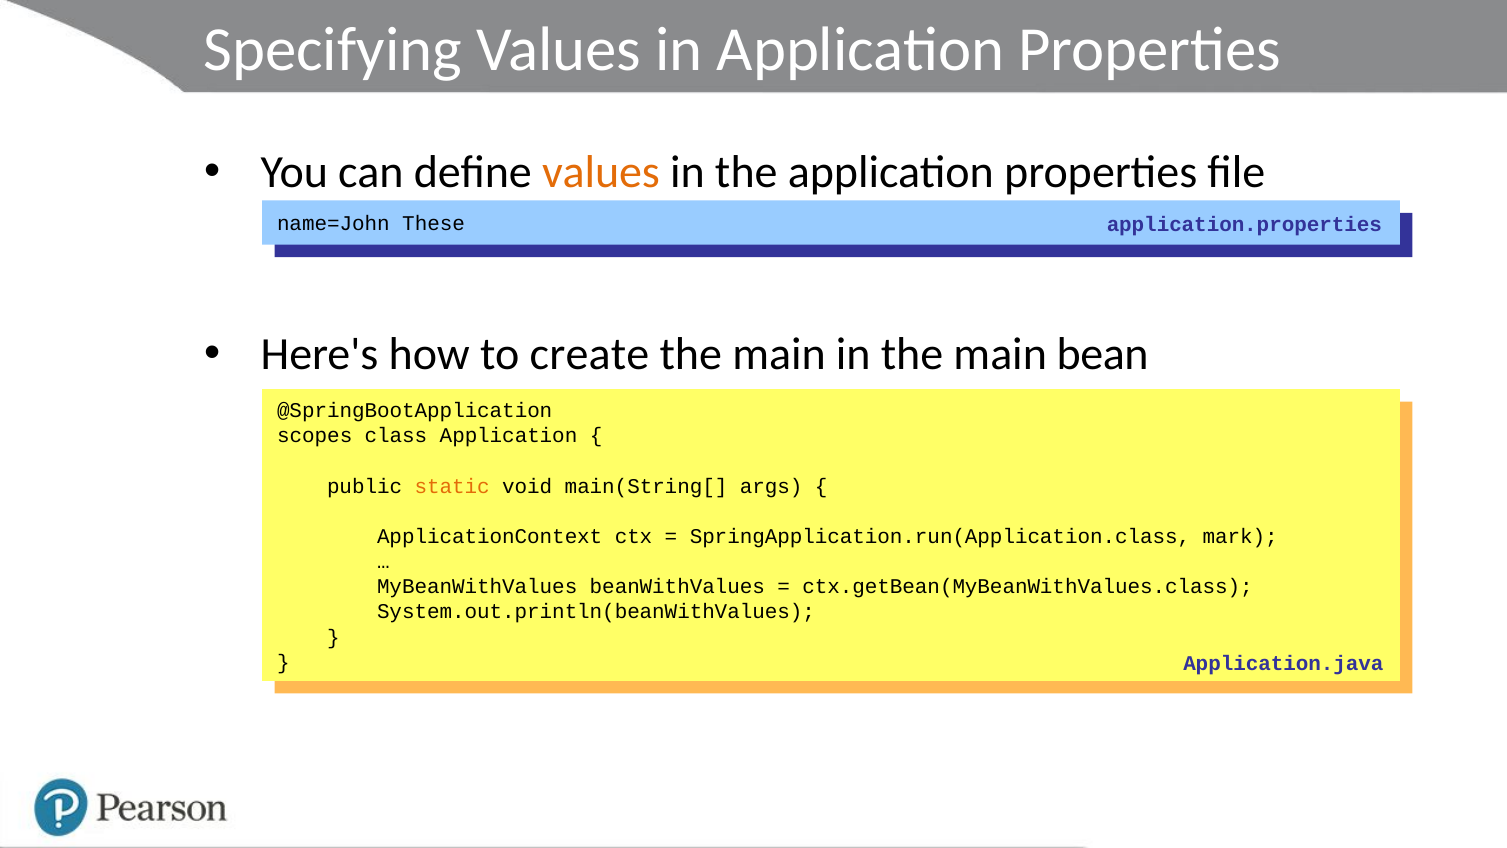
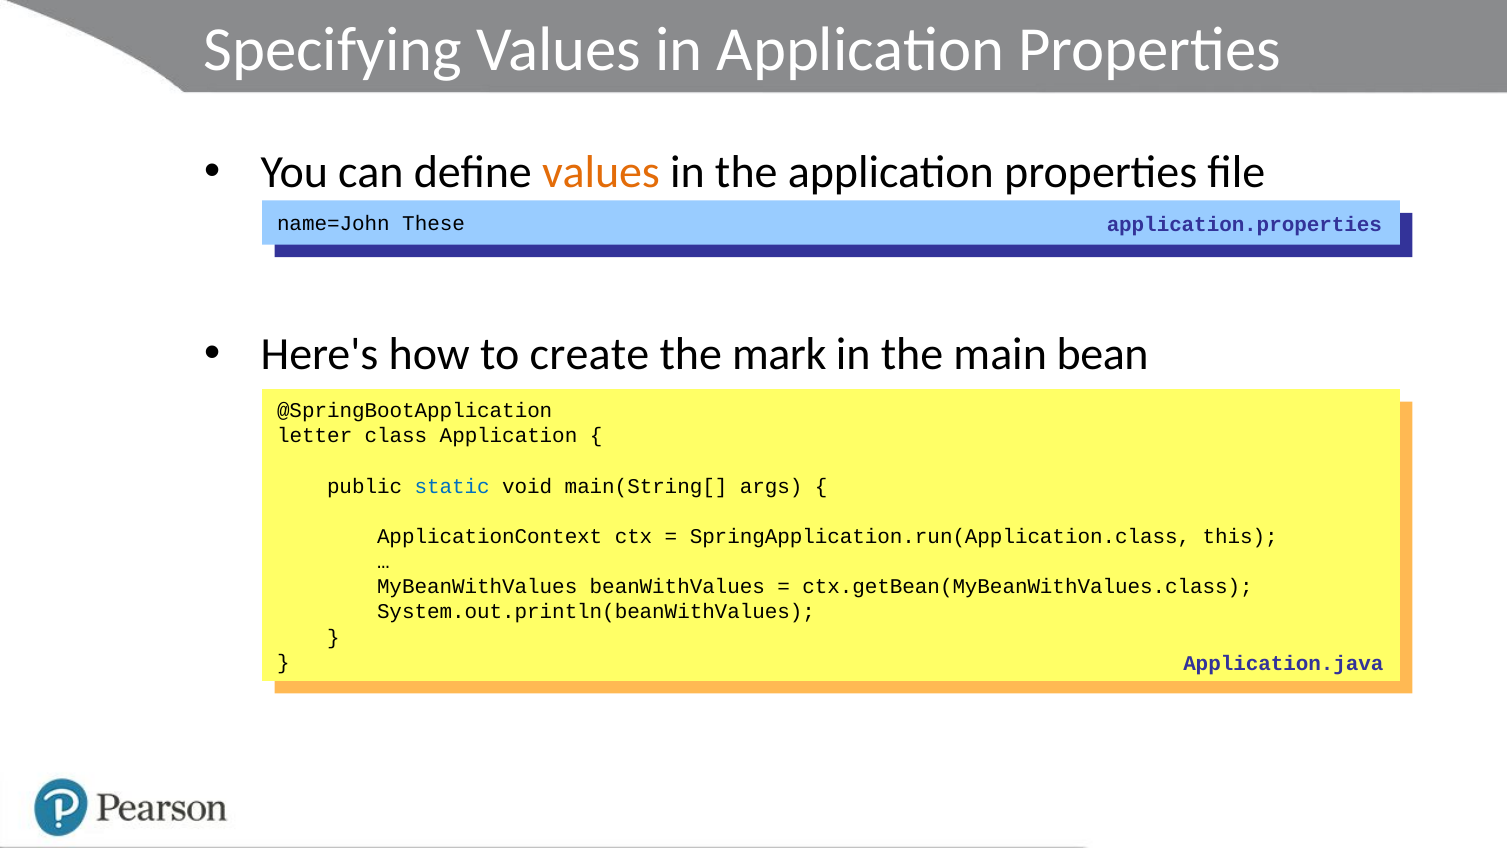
main at (779, 354): main -> mark
scopes: scopes -> letter
static at (452, 486) colour: orange -> blue
mark: mark -> this
